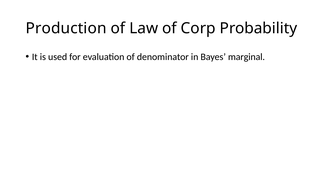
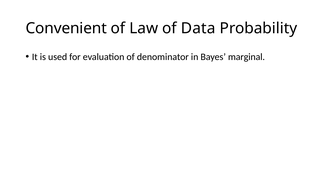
Production: Production -> Convenient
Corp: Corp -> Data
